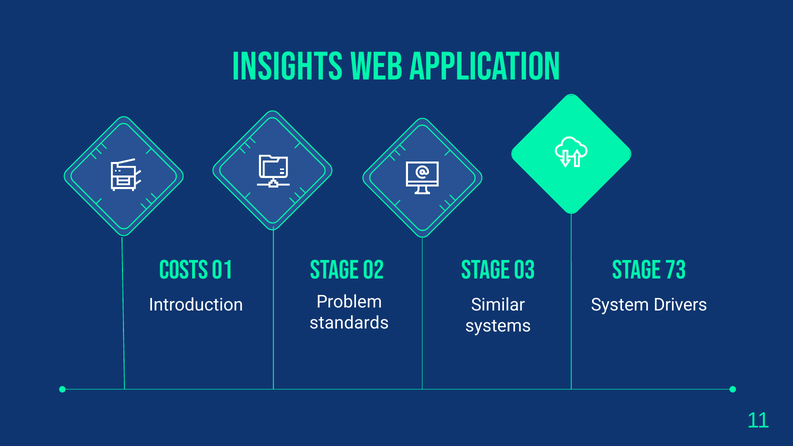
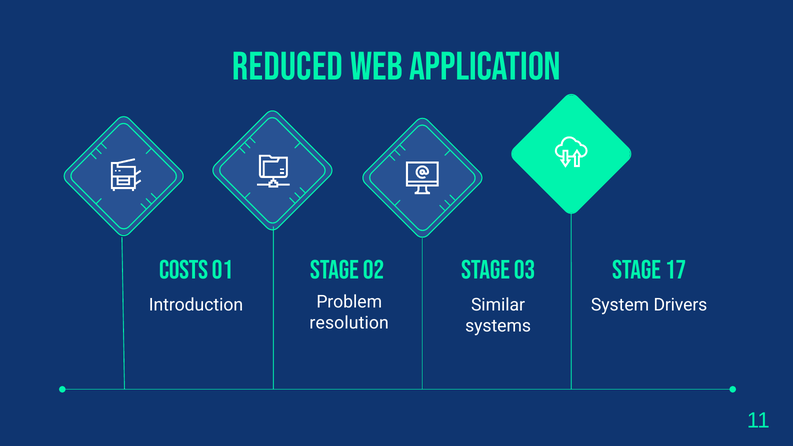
INSIGHTS: INSIGHTS -> REDUCED
73: 73 -> 17
standards: standards -> resolution
